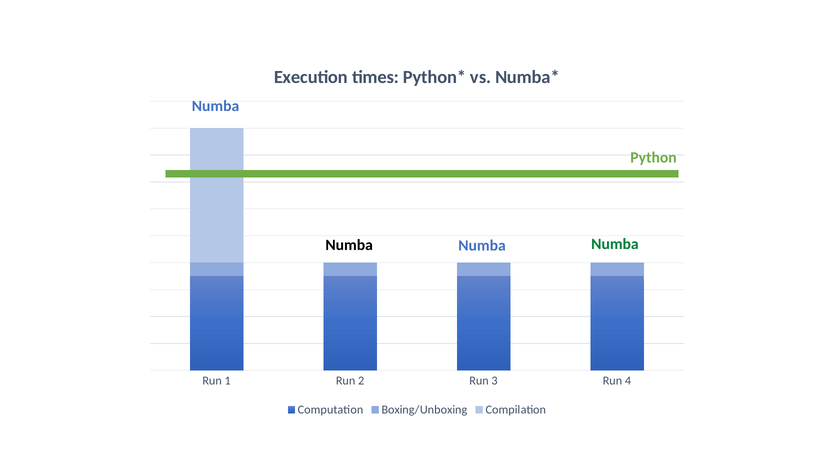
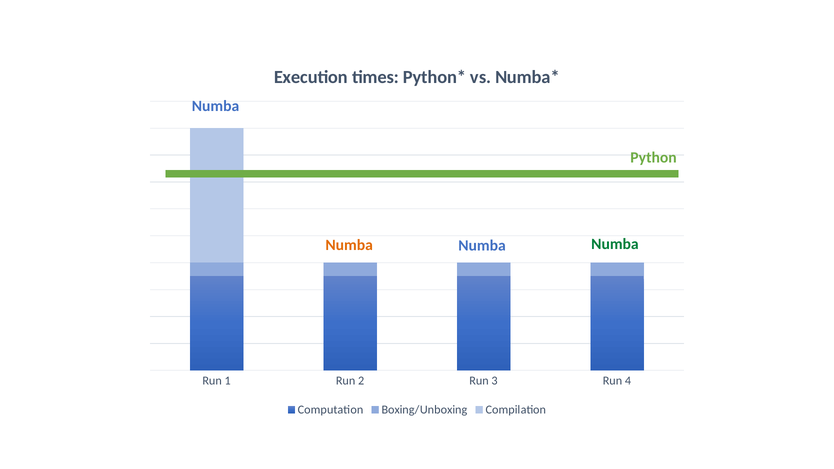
Numba at (349, 245) colour: black -> orange
